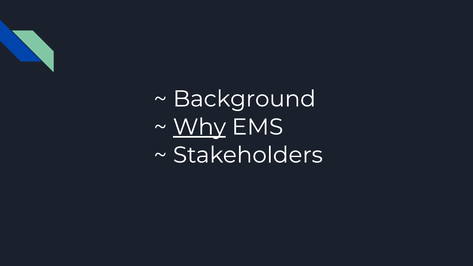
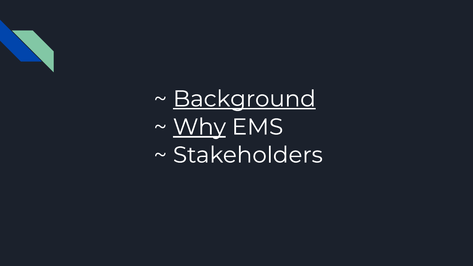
Background underline: none -> present
